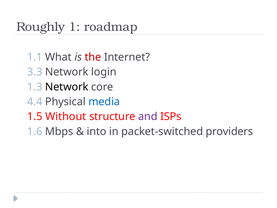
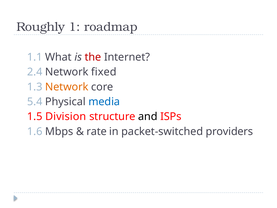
3.3: 3.3 -> 2.4
login: login -> fixed
Network at (67, 87) colour: black -> orange
4.4: 4.4 -> 5.4
Without: Without -> Division
and colour: purple -> black
into: into -> rate
